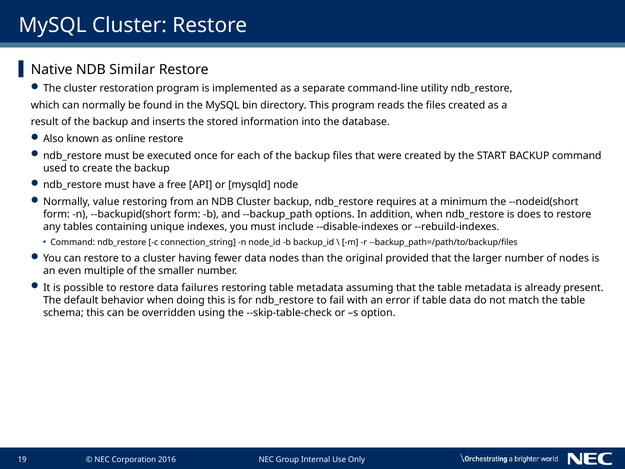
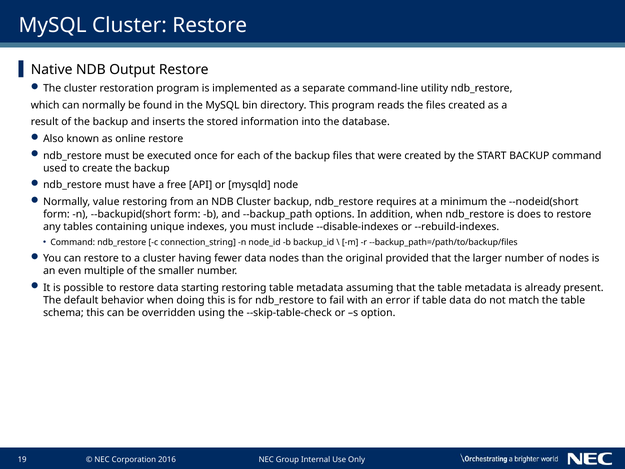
Similar: Similar -> Output
failures: failures -> starting
